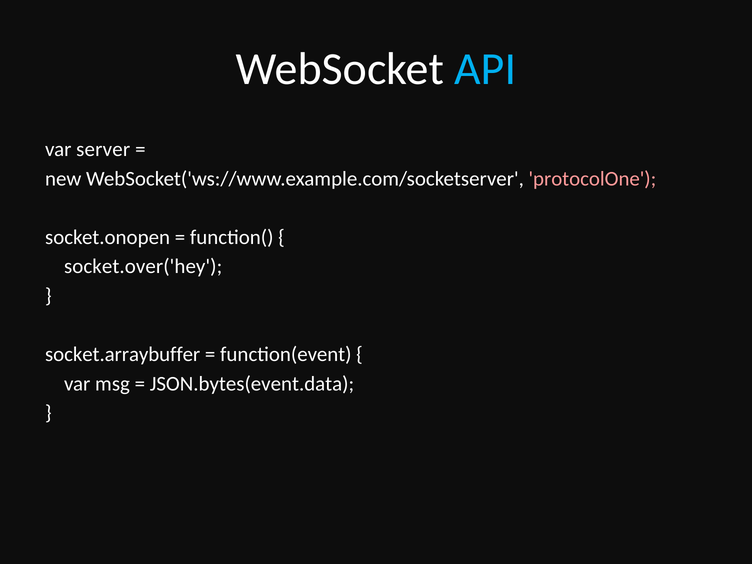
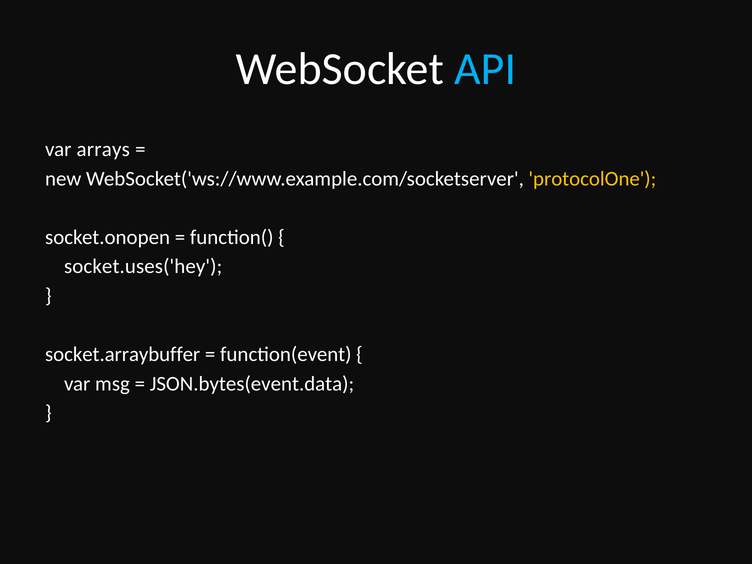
server: server -> arrays
protocolOne colour: pink -> yellow
socket.over('hey: socket.over('hey -> socket.uses('hey
